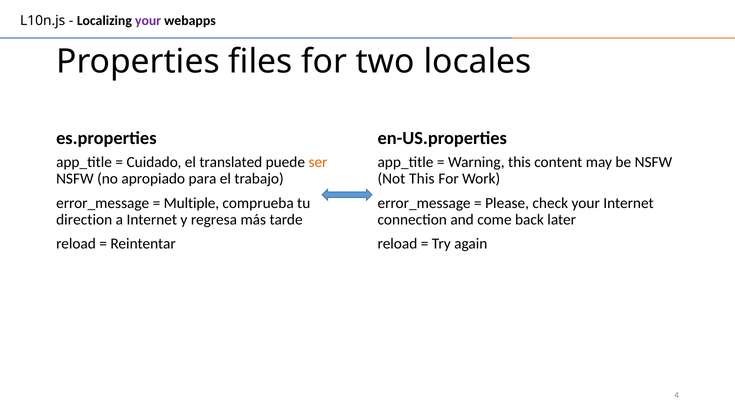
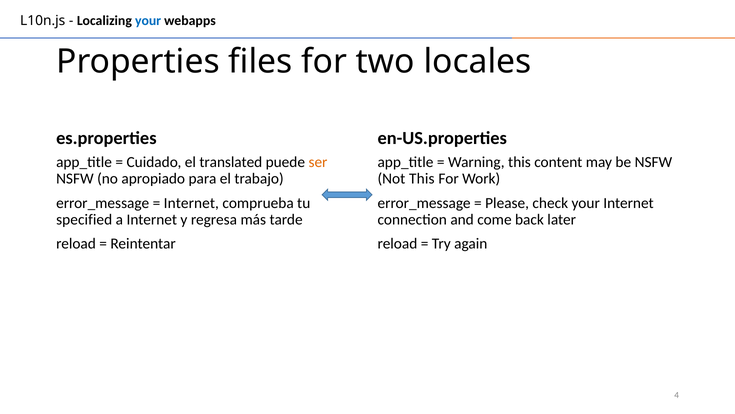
your at (148, 21) colour: purple -> blue
Multiple at (191, 203): Multiple -> Internet
direction: direction -> specified
